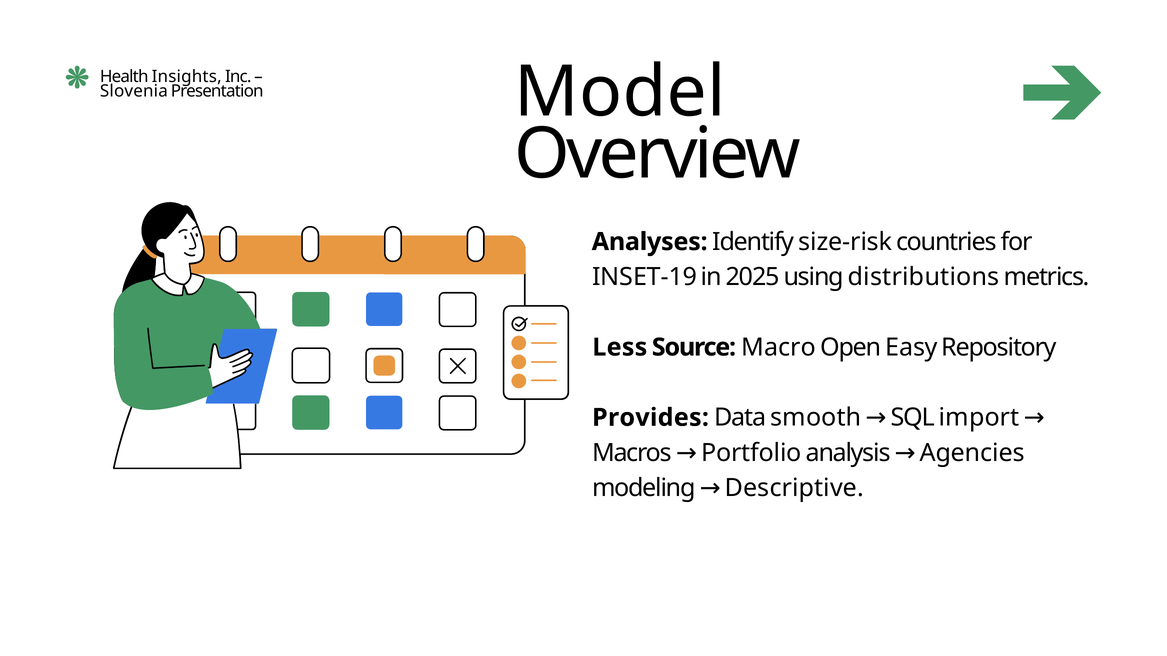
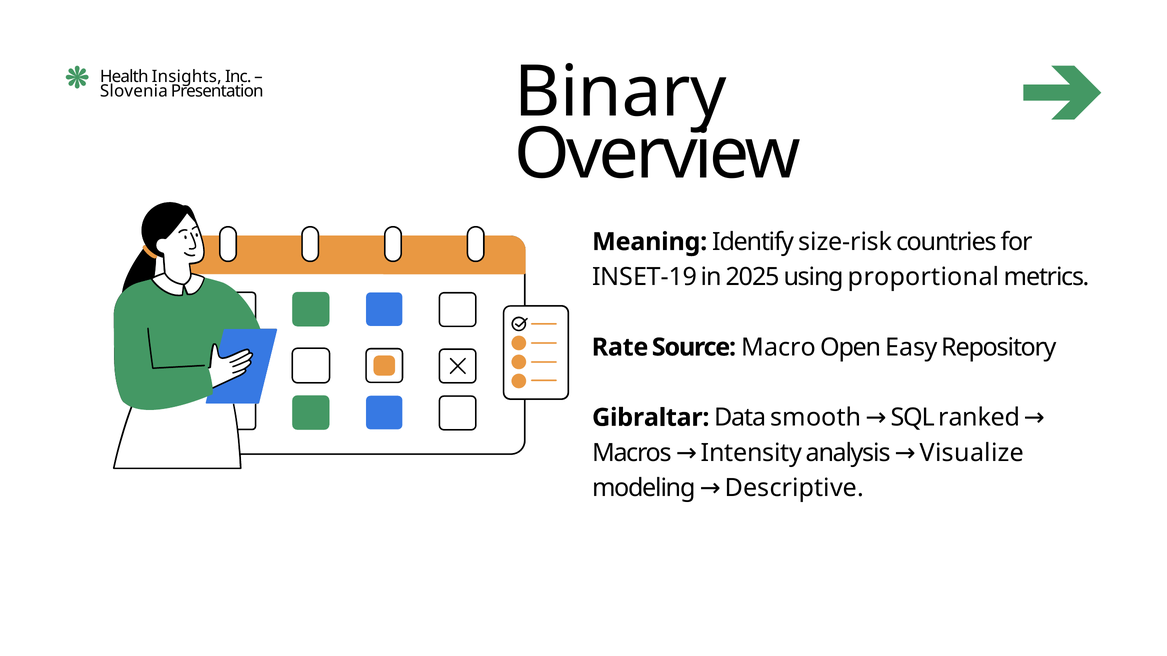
Model: Model -> Binary
Analyses: Analyses -> Meaning
distributions: distributions -> proportional
Less: Less -> Rate
Provides: Provides -> Gibraltar
import: import -> ranked
Portfolio: Portfolio -> Intensity
Agencies: Agencies -> Visualize
